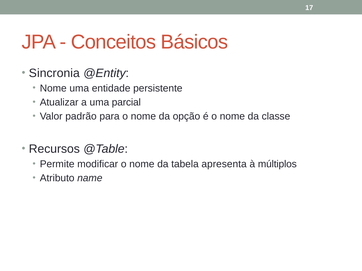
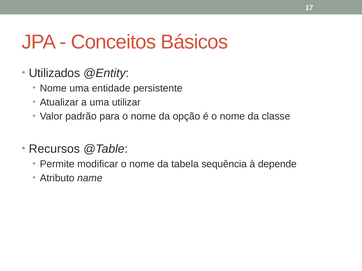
Sincronia: Sincronia -> Utilizados
parcial: parcial -> utilizar
apresenta: apresenta -> sequência
múltiplos: múltiplos -> depende
